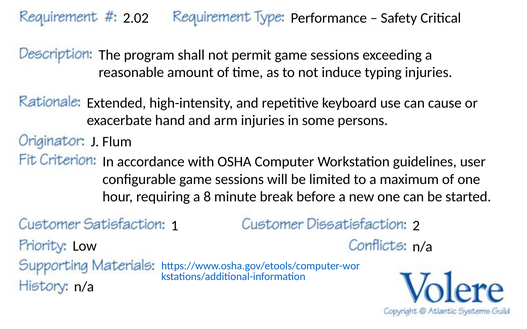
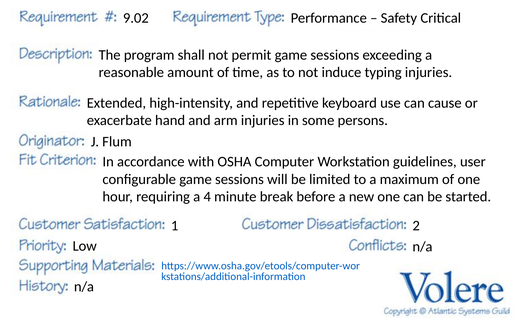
2.02: 2.02 -> 9.02
8: 8 -> 4
